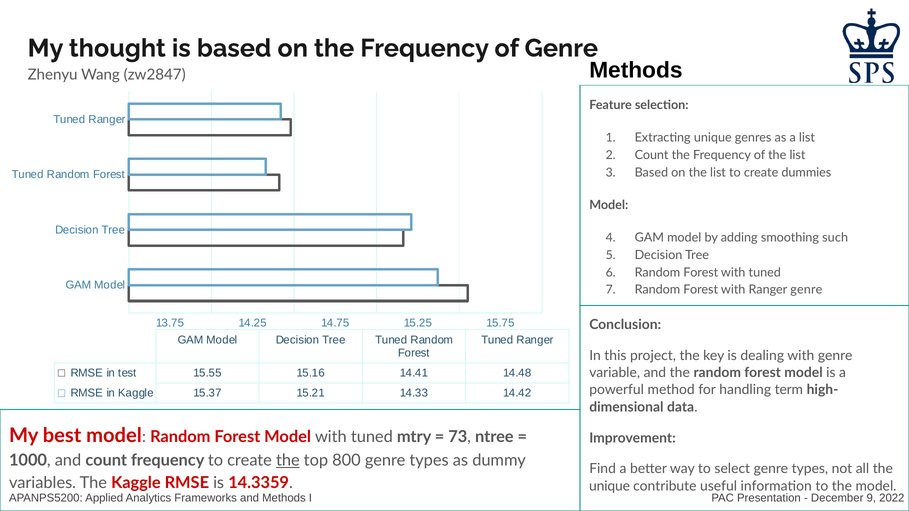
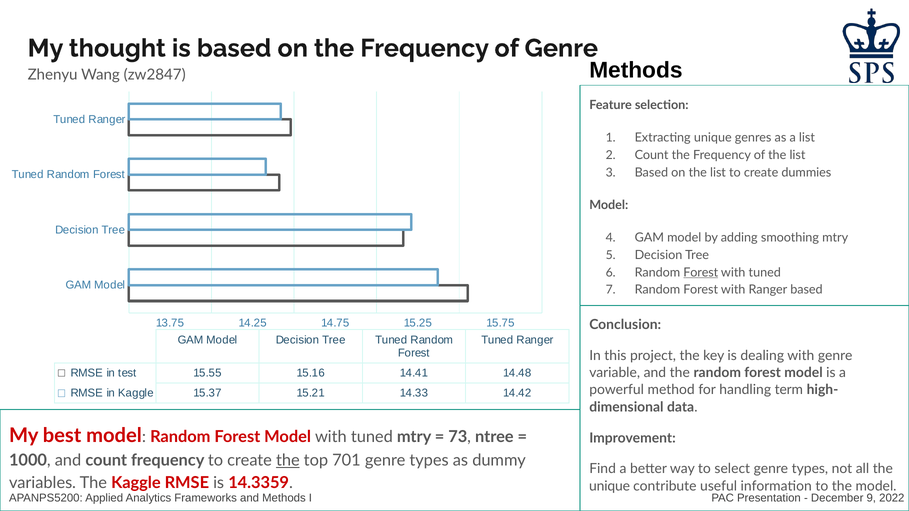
smoothing such: such -> mtry
Forest at (701, 273) underline: none -> present
Ranger genre: genre -> based
800: 800 -> 701
